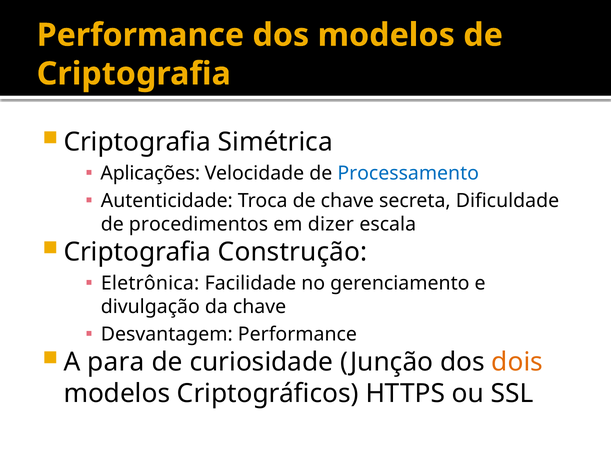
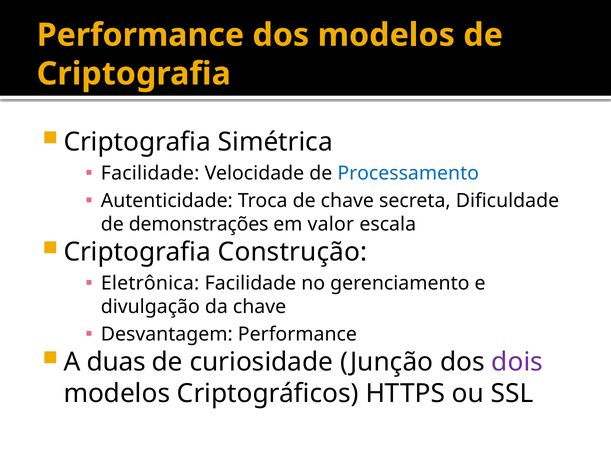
Aplicações at (150, 173): Aplicações -> Facilidade
procedimentos: procedimentos -> demonstrações
dizer: dizer -> valor
para: para -> duas
dois colour: orange -> purple
